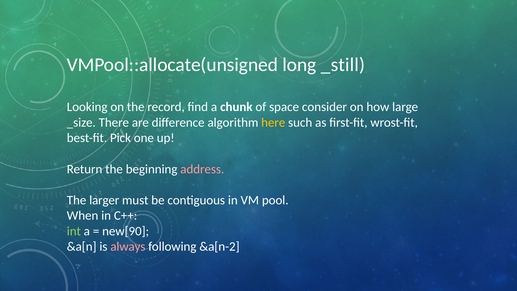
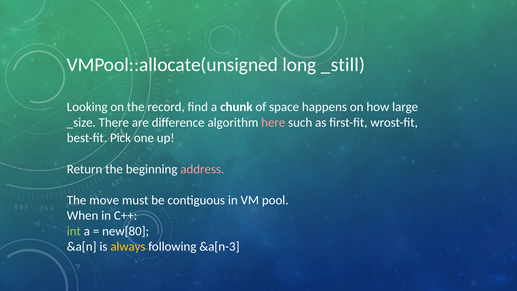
consider: consider -> happens
here colour: yellow -> pink
larger: larger -> move
new[90: new[90 -> new[80
always colour: pink -> yellow
&a[n-2: &a[n-2 -> &a[n-3
